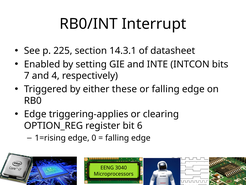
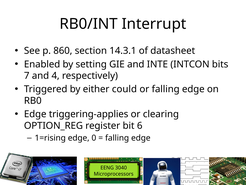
225: 225 -> 860
these: these -> could
